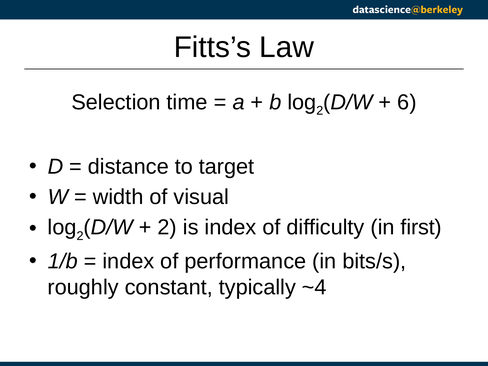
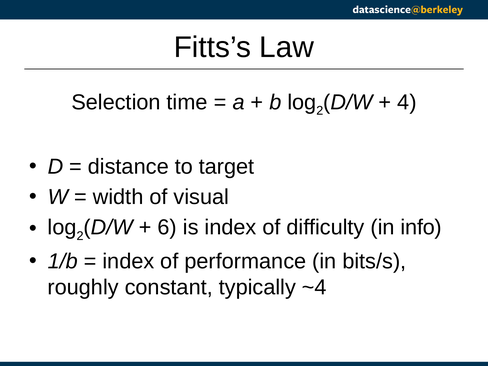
6: 6 -> 4
2 at (167, 227): 2 -> 6
first: first -> info
